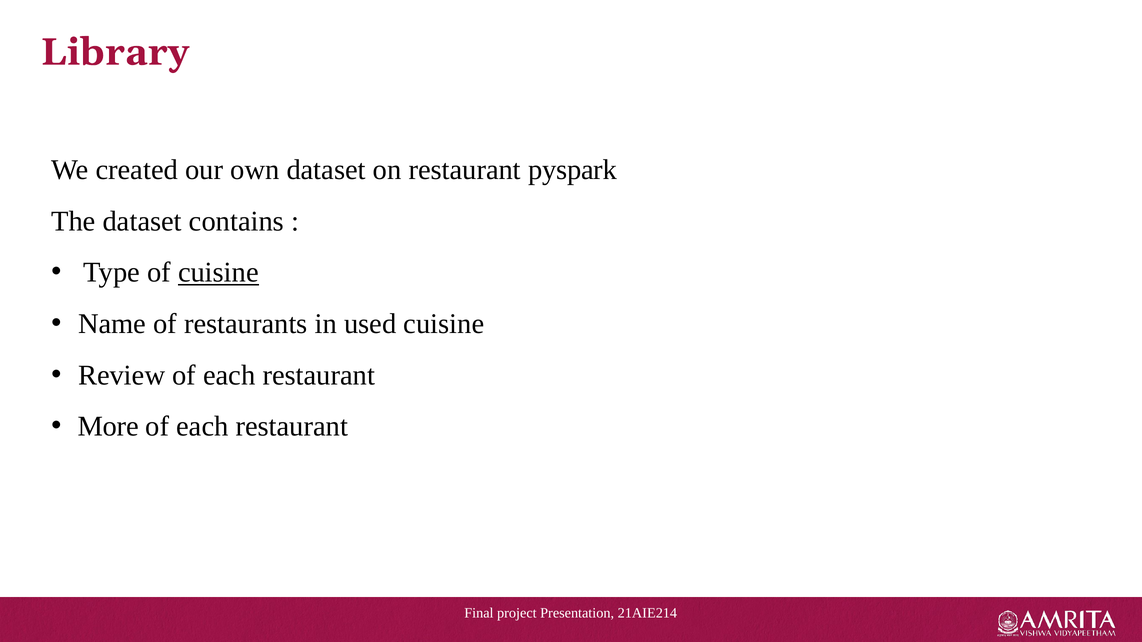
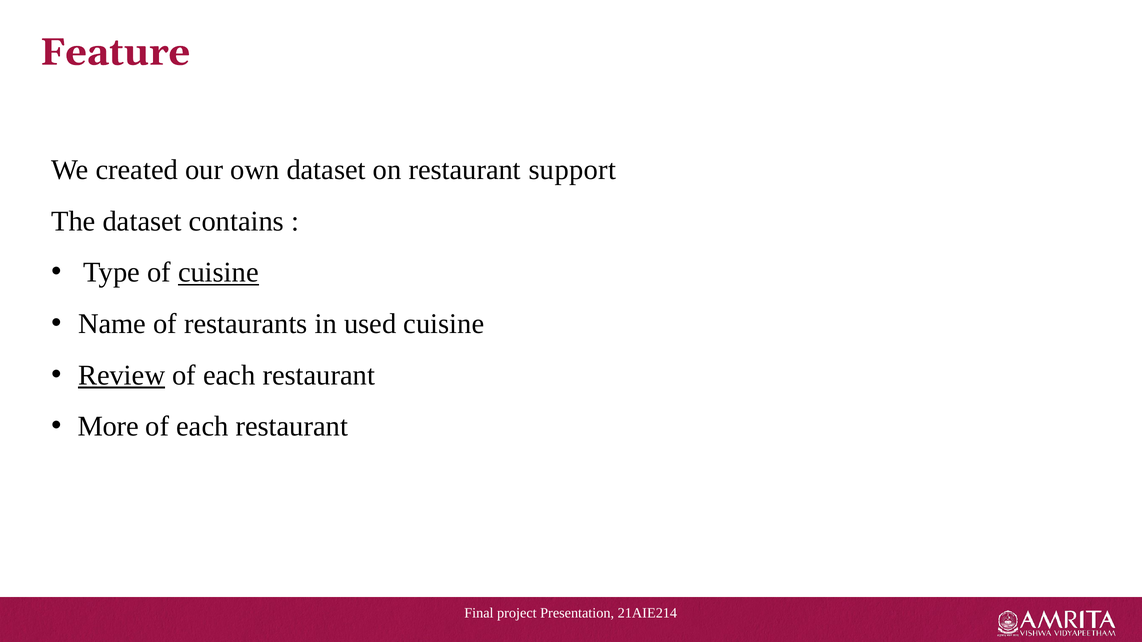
Library: Library -> Feature
pyspark: pyspark -> support
Review underline: none -> present
